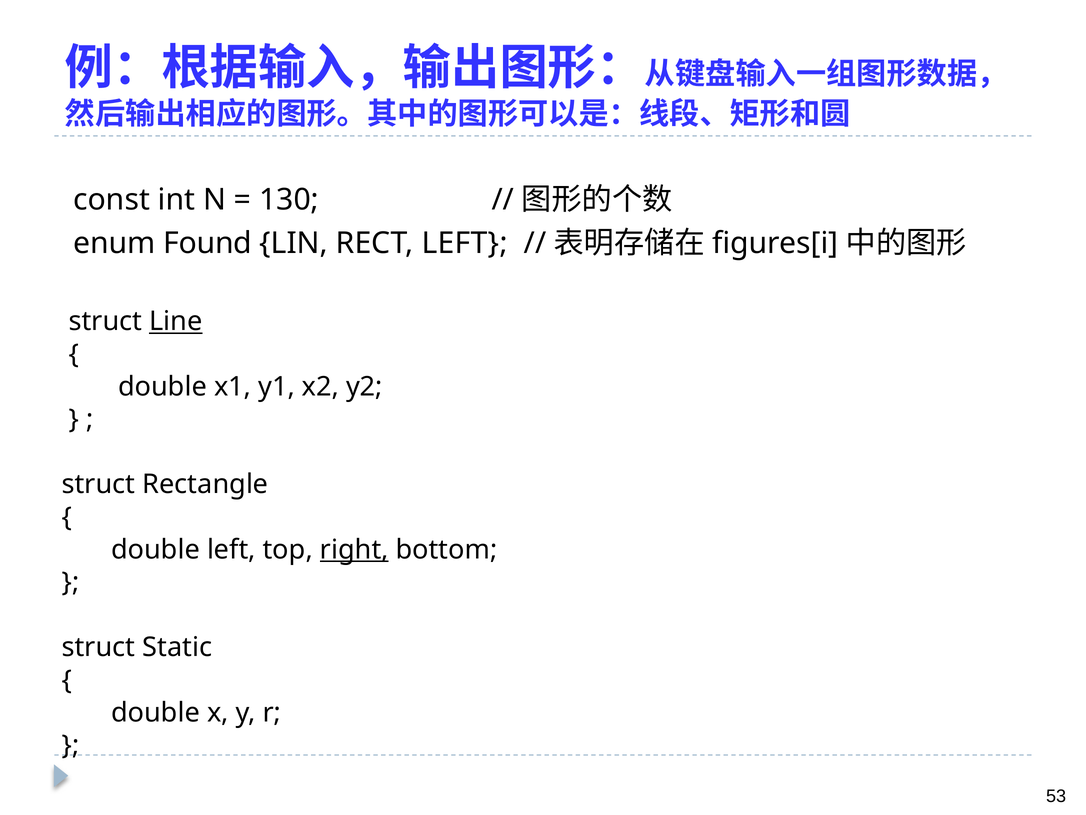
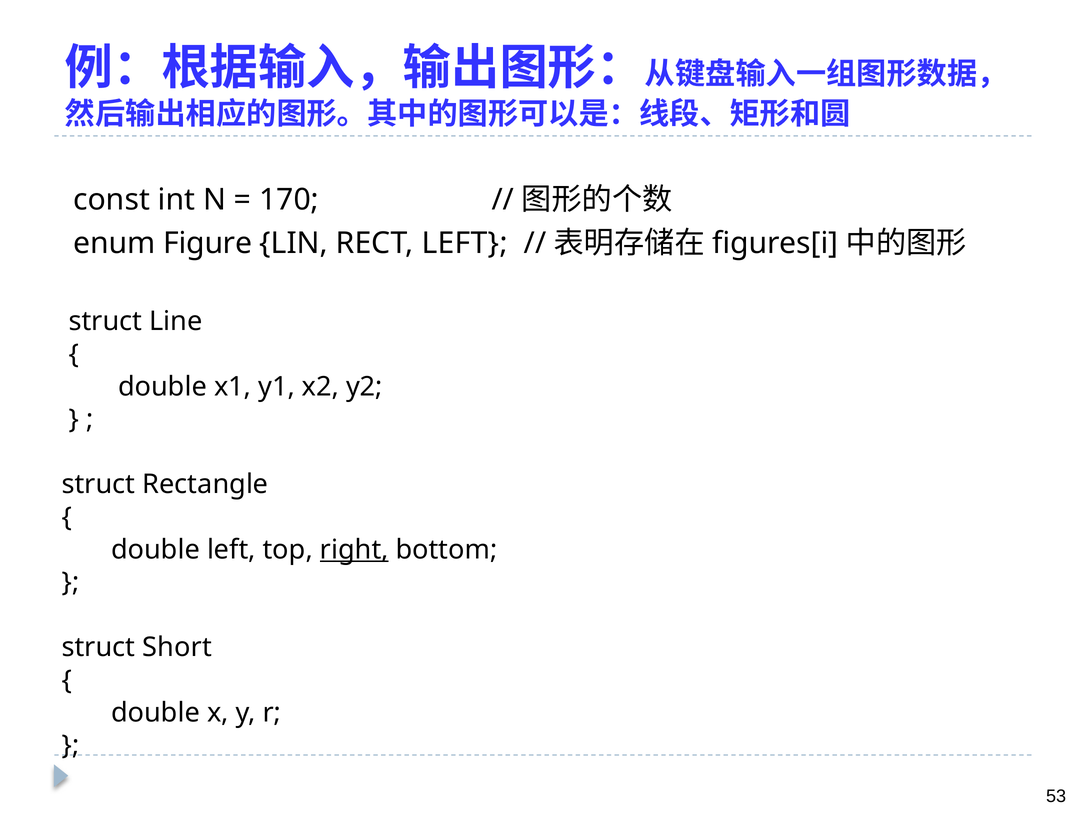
130: 130 -> 170
Found: Found -> Figure
Line underline: present -> none
Static: Static -> Short
